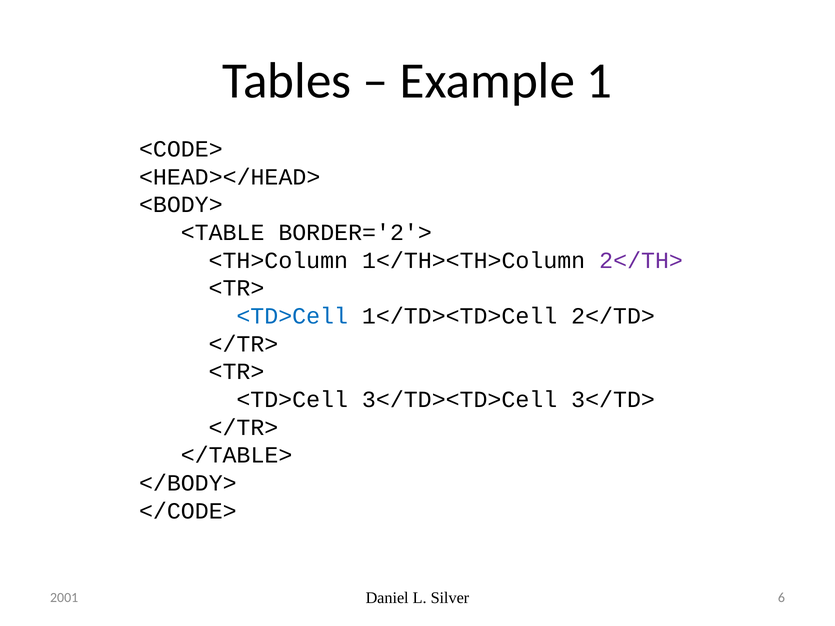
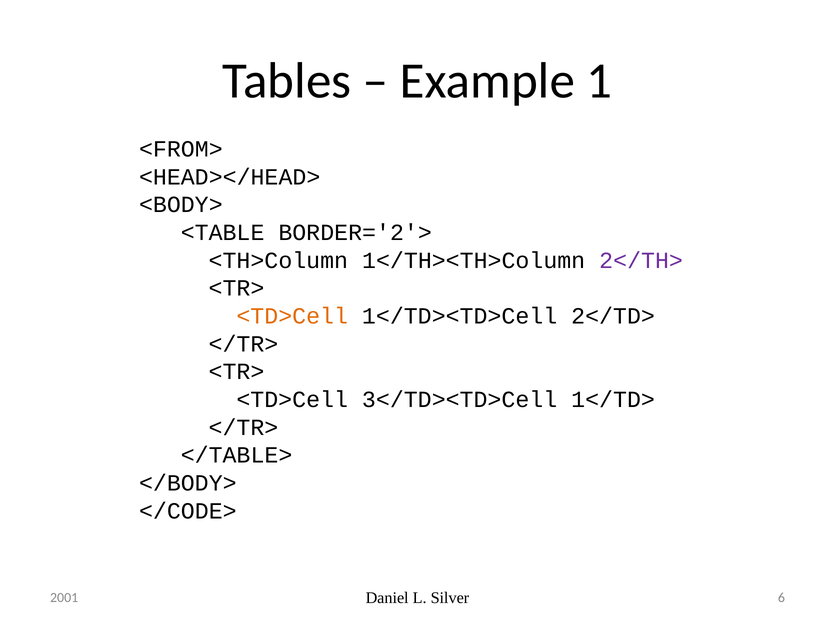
<CODE>: <CODE> -> <FROM>
<TD>Cell at (292, 316) colour: blue -> orange
3</TD>: 3</TD> -> 1</TD>
